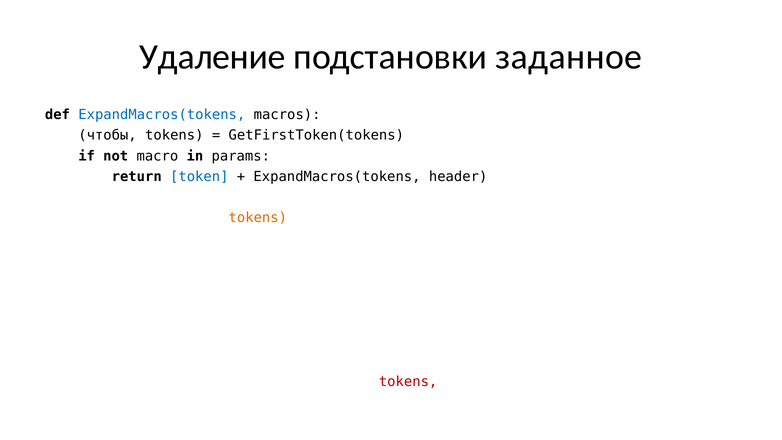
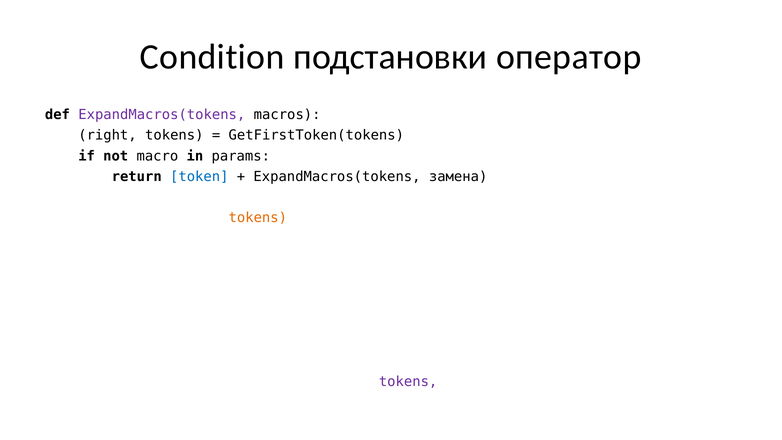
Удаление: Удаление -> Condition
заданное: заданное -> оператор
ExpandMacros(tokens at (162, 115) colour: blue -> purple
чтобы: чтобы -> right
header: header -> замена
tokens at (408, 382) colour: red -> purple
